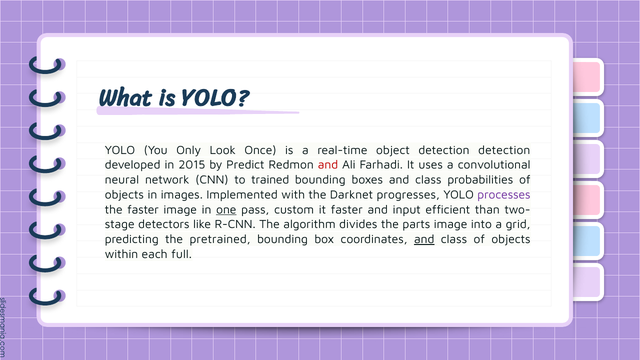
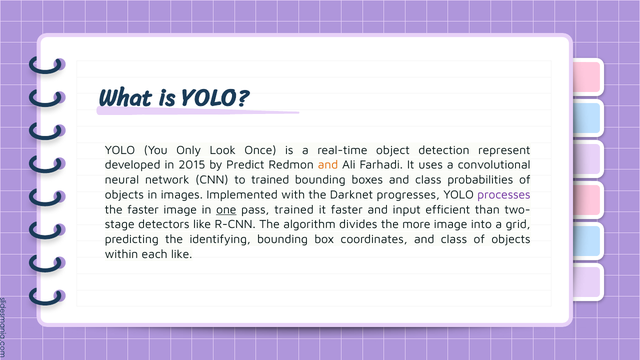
detection detection: detection -> represent
and at (328, 165) colour: red -> orange
pass custom: custom -> trained
parts: parts -> more
pretrained: pretrained -> identifying
and at (424, 239) underline: present -> none
each full: full -> like
